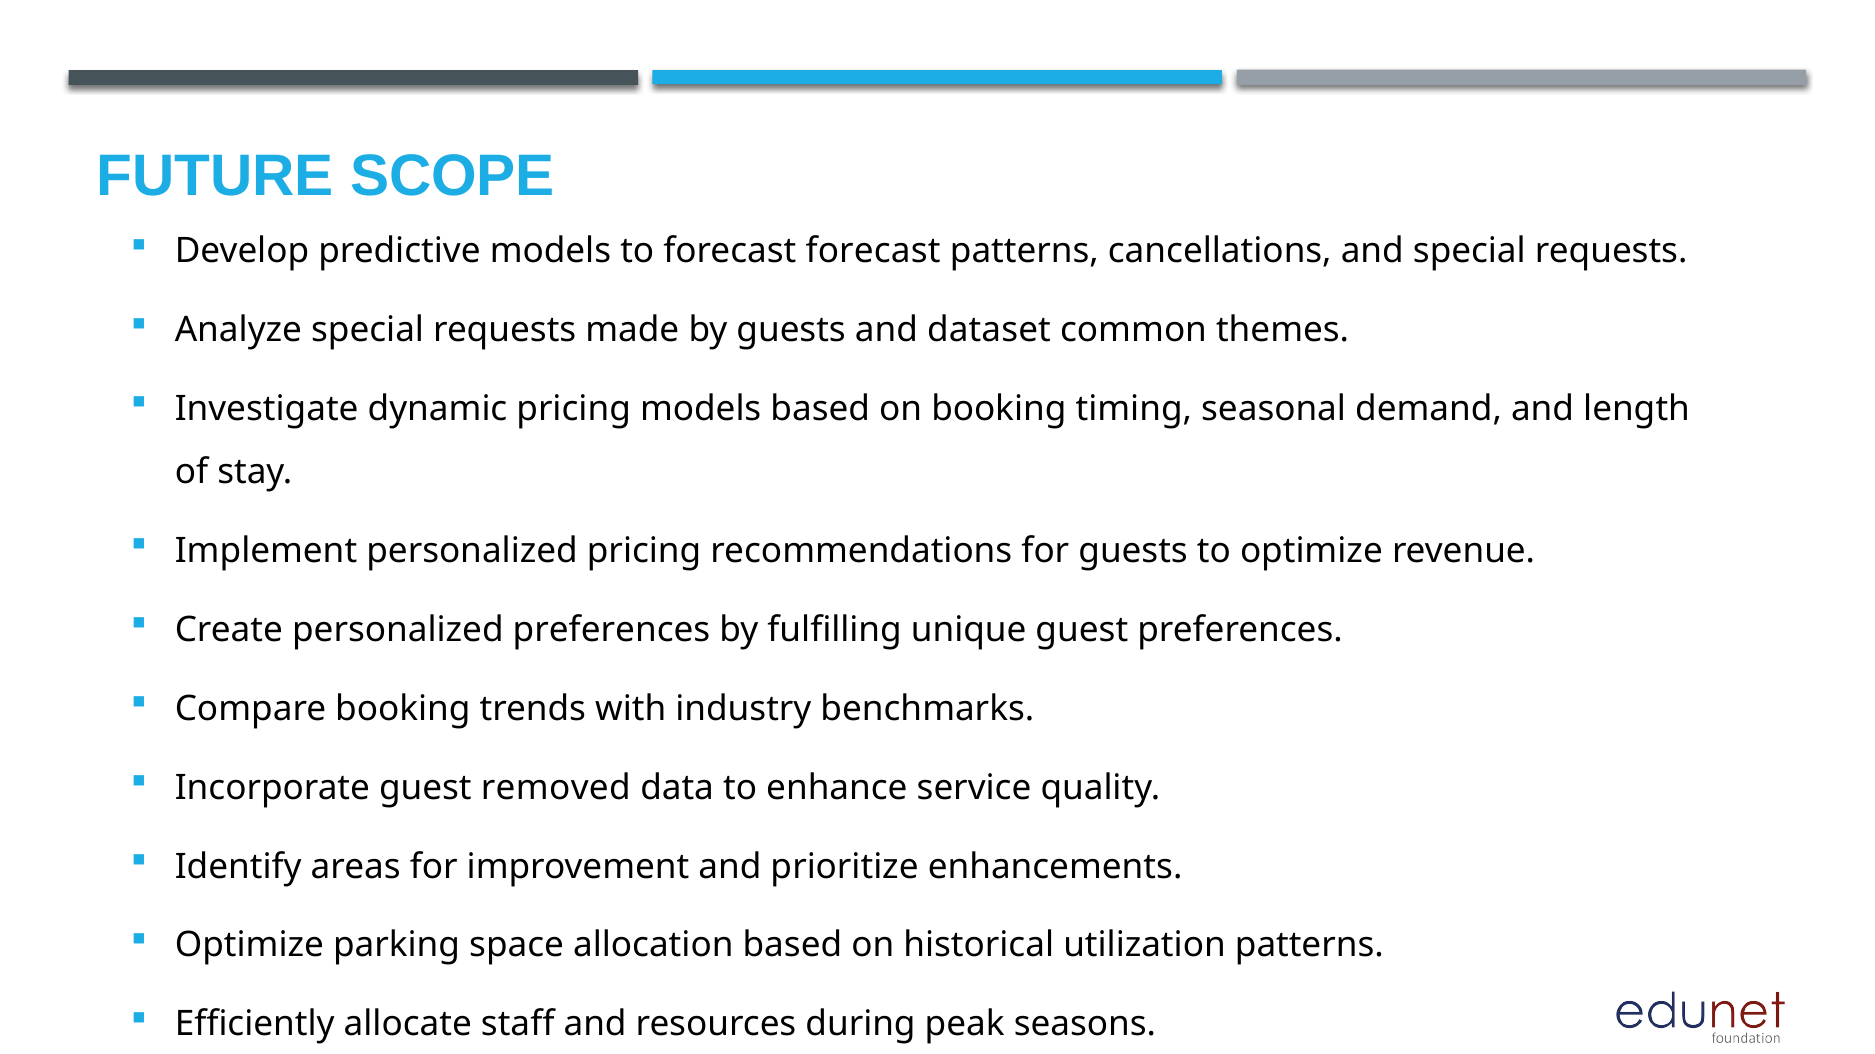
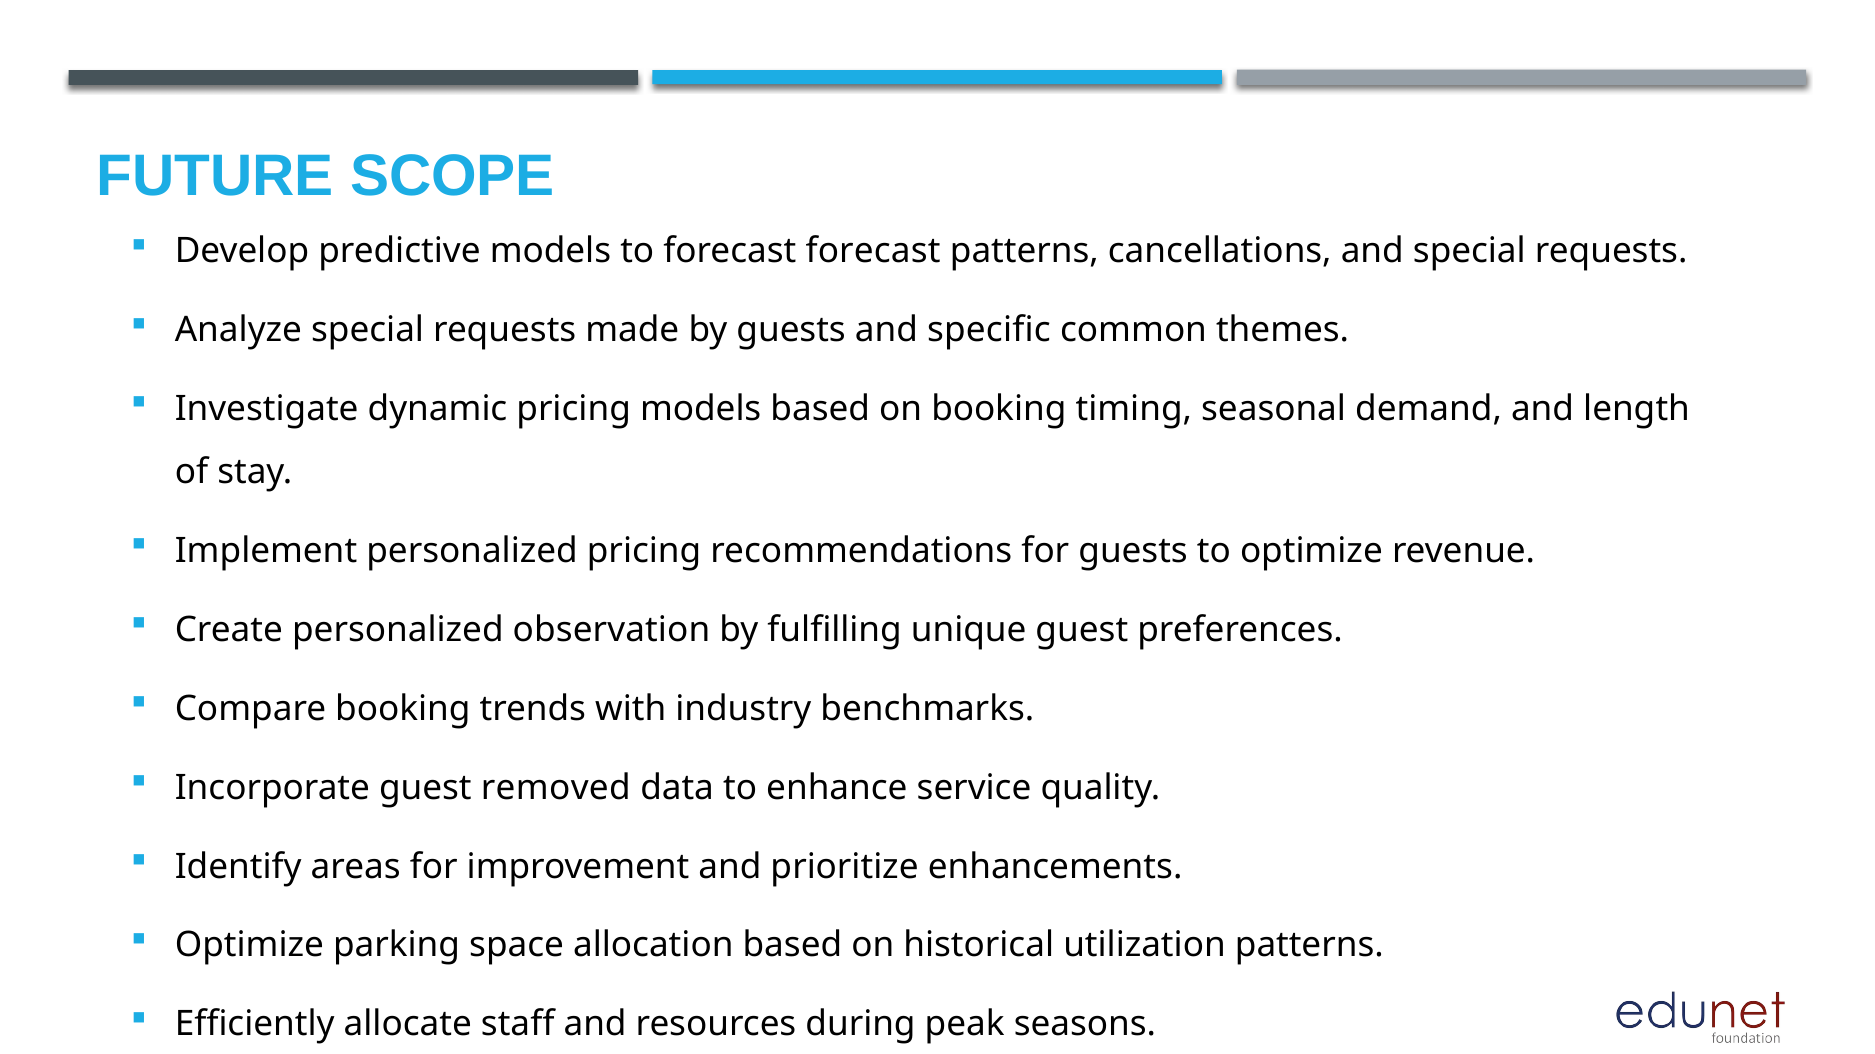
dataset: dataset -> specific
personalized preferences: preferences -> observation
